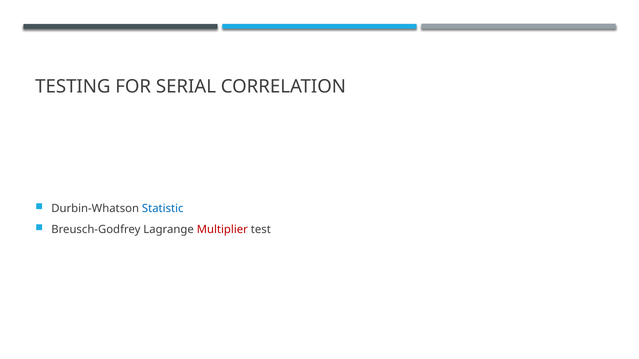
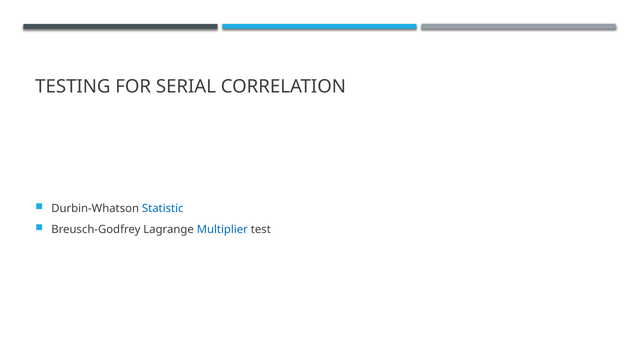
Multiplier colour: red -> blue
